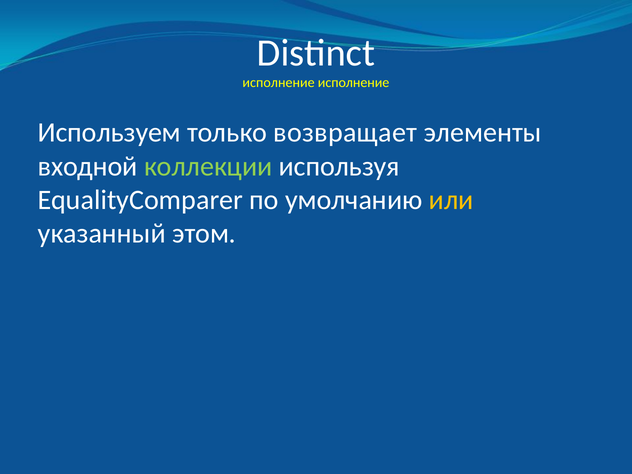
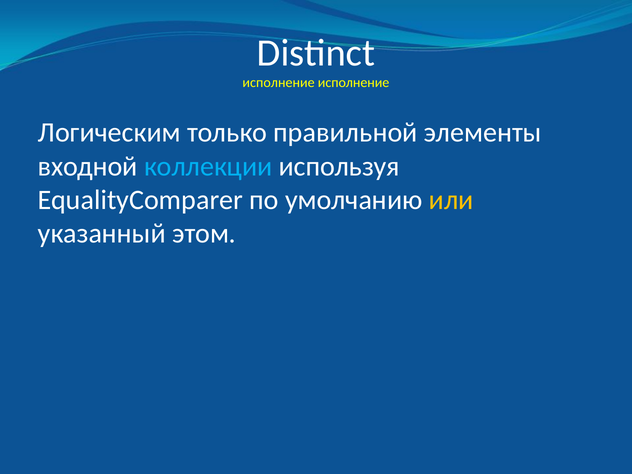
Используем: Используем -> Логическим
возвращает: возвращает -> правильной
коллекции colour: light green -> light blue
